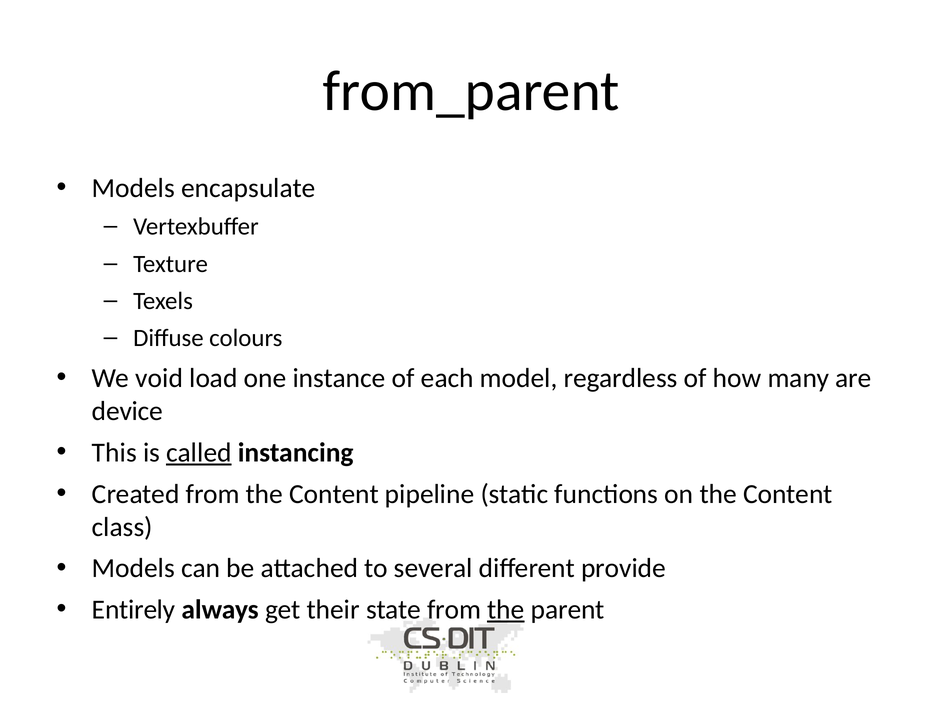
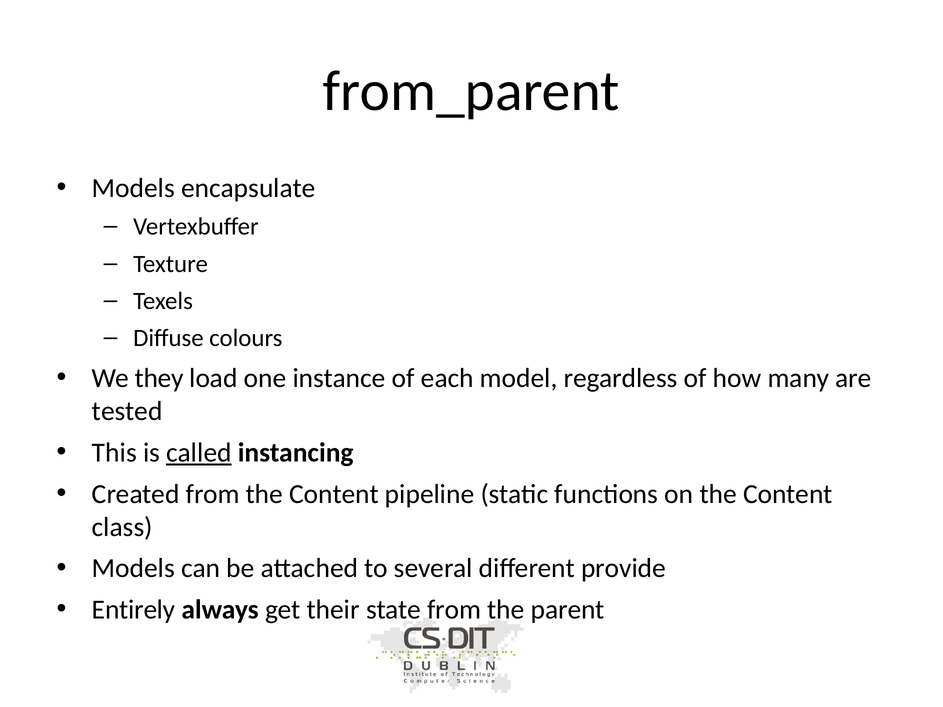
void: void -> they
device: device -> tested
the at (506, 610) underline: present -> none
